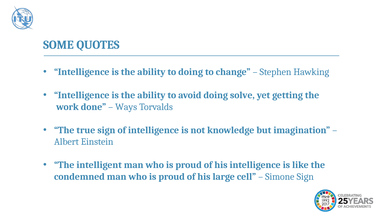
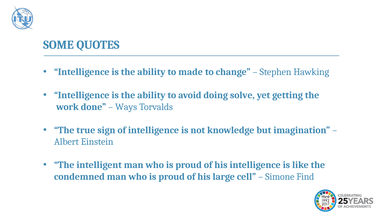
to doing: doing -> made
Simone Sign: Sign -> Find
